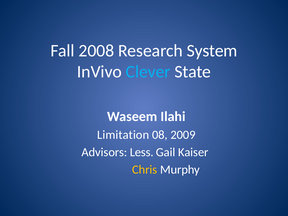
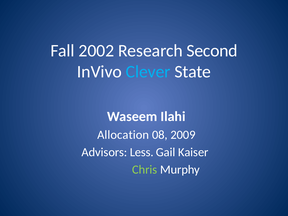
2008: 2008 -> 2002
System: System -> Second
Limitation: Limitation -> Allocation
Chris colour: yellow -> light green
